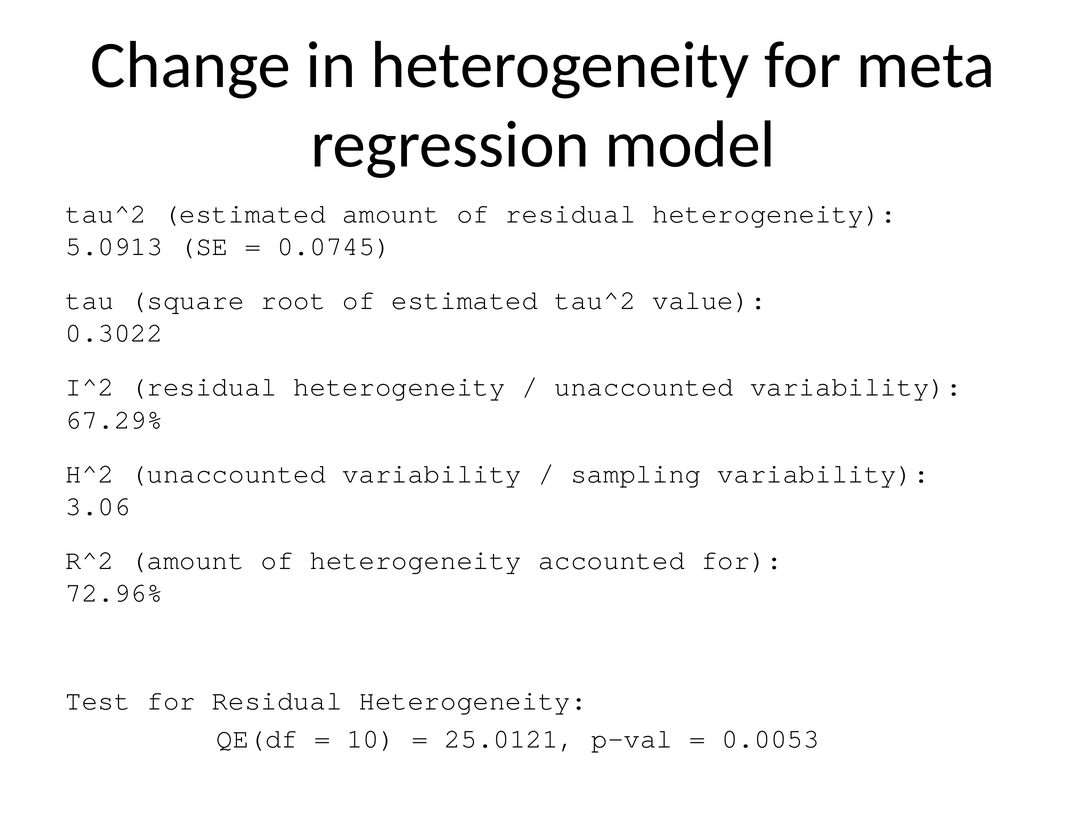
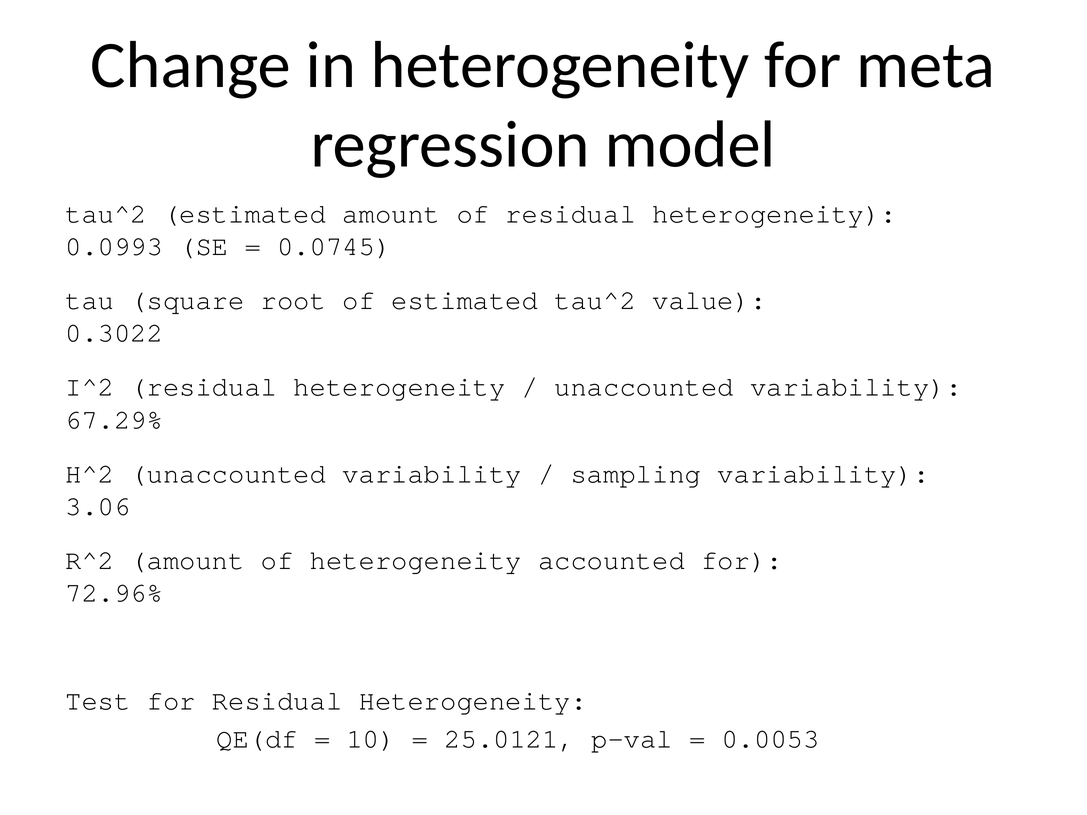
5.0913: 5.0913 -> 0.0993
